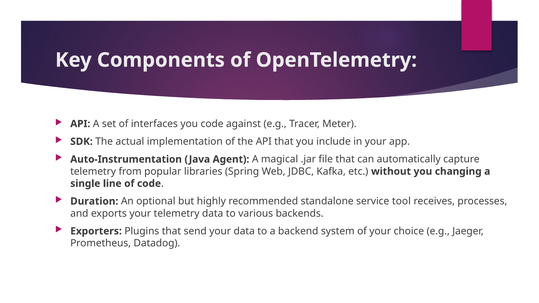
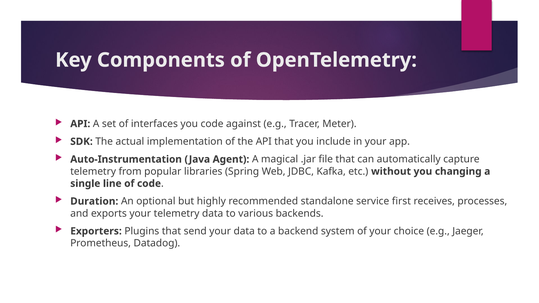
tool: tool -> first
